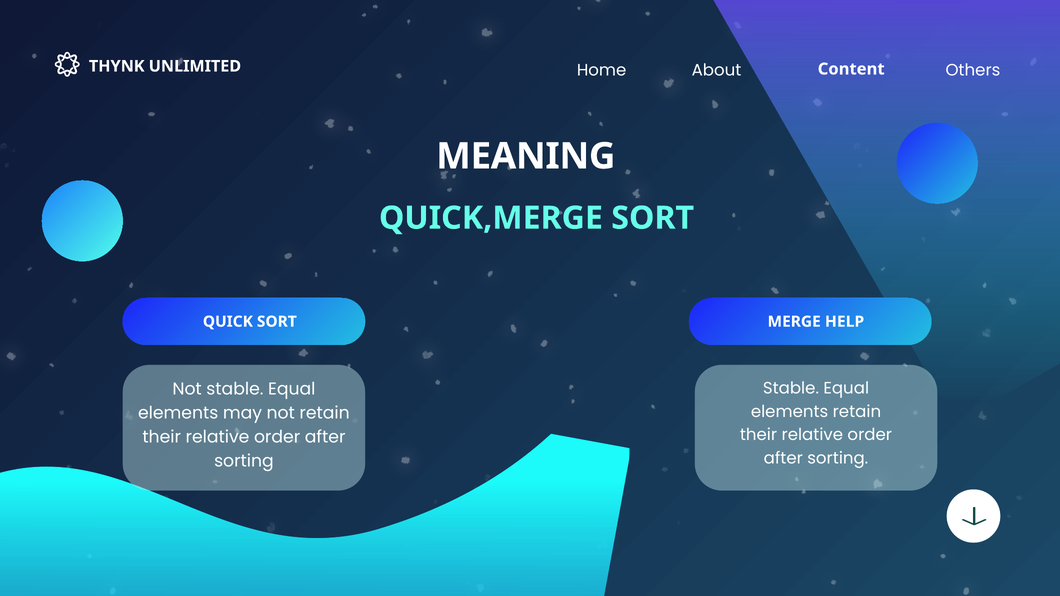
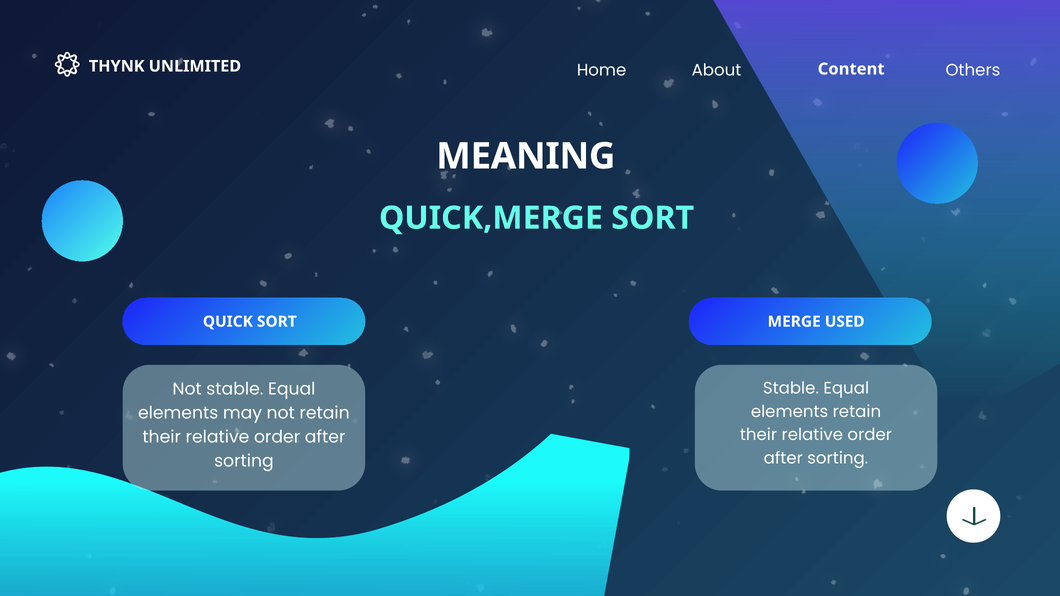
HELP: HELP -> USED
